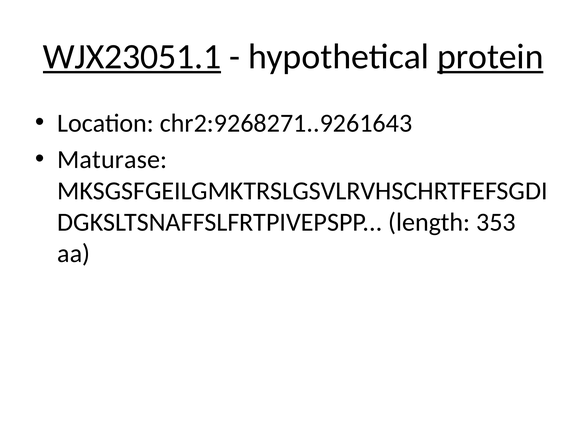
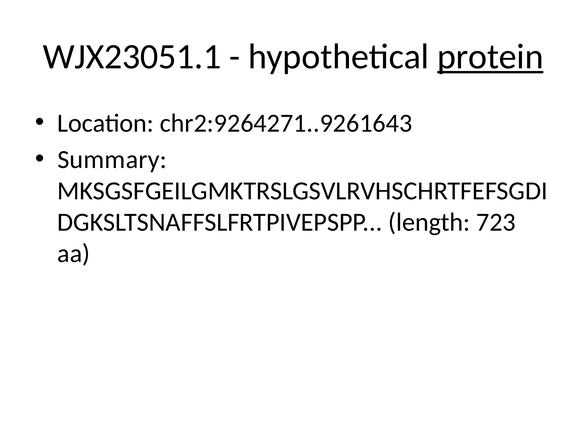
WJX23051.1 underline: present -> none
chr2:9268271..9261643: chr2:9268271..9261643 -> chr2:9264271..9261643
Maturase: Maturase -> Summary
353: 353 -> 723
